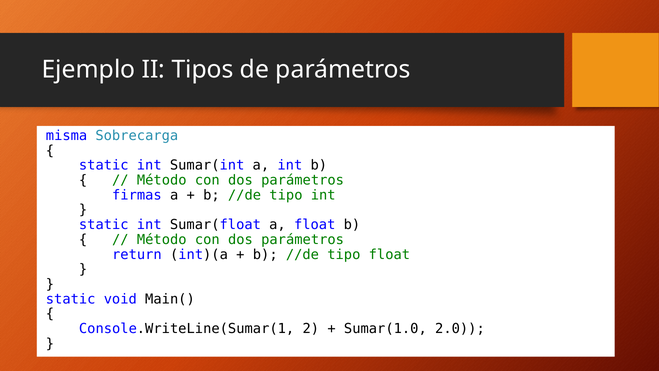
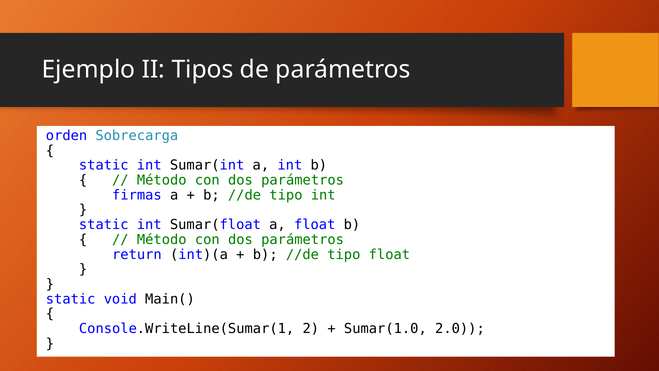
misma: misma -> orden
